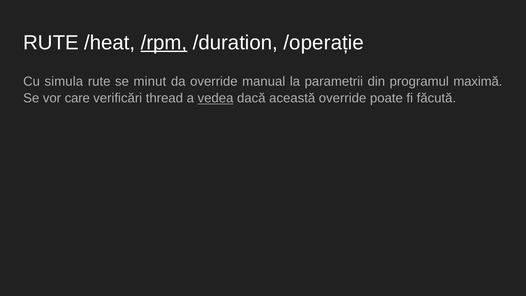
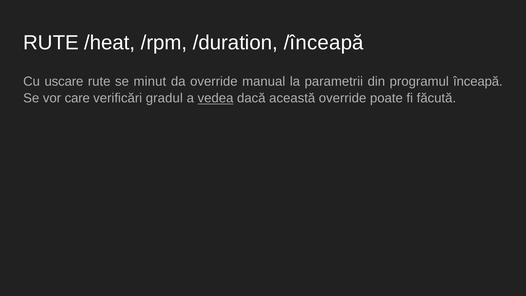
/rpm underline: present -> none
/operație: /operație -> /înceapă
simula: simula -> uscare
maximă: maximă -> înceapă
thread: thread -> gradul
